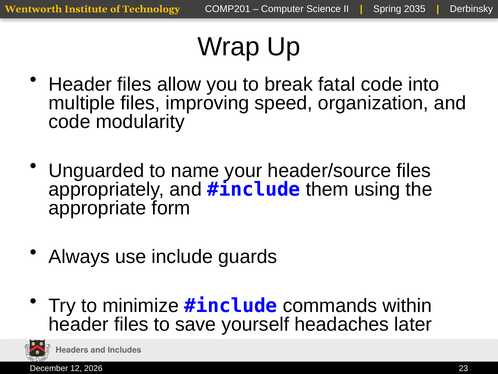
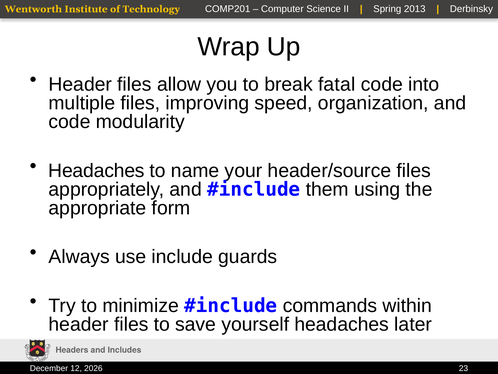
2035: 2035 -> 2013
Unguarded at (96, 170): Unguarded -> Headaches
